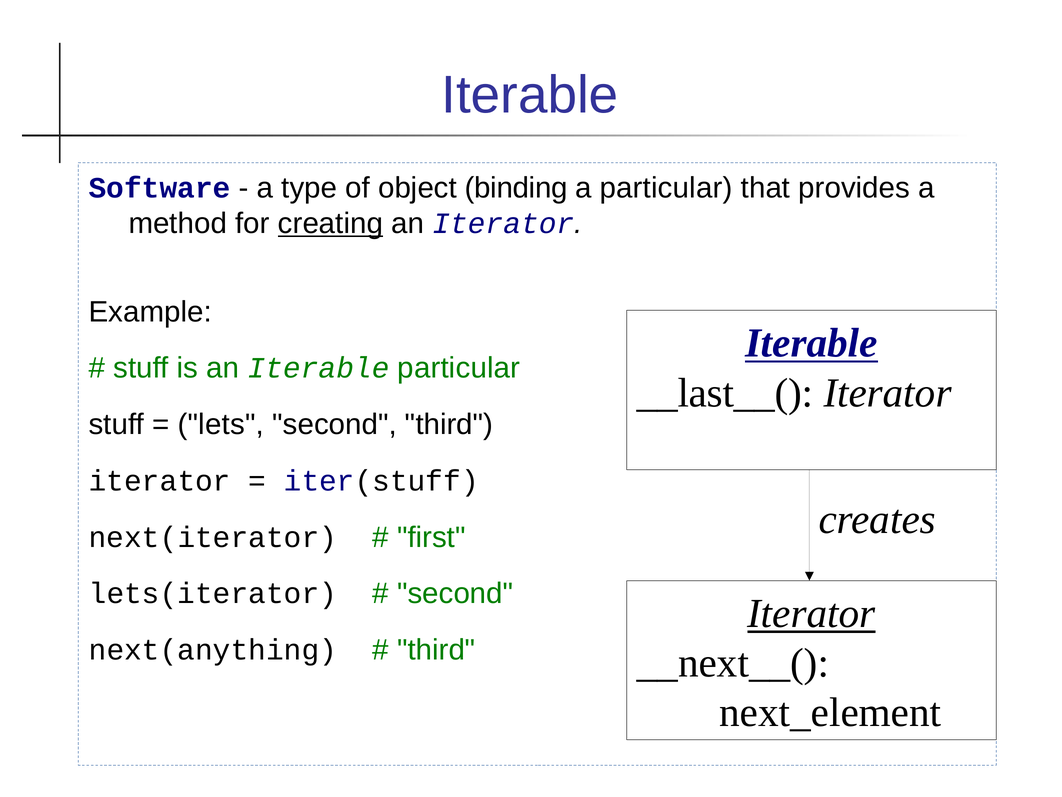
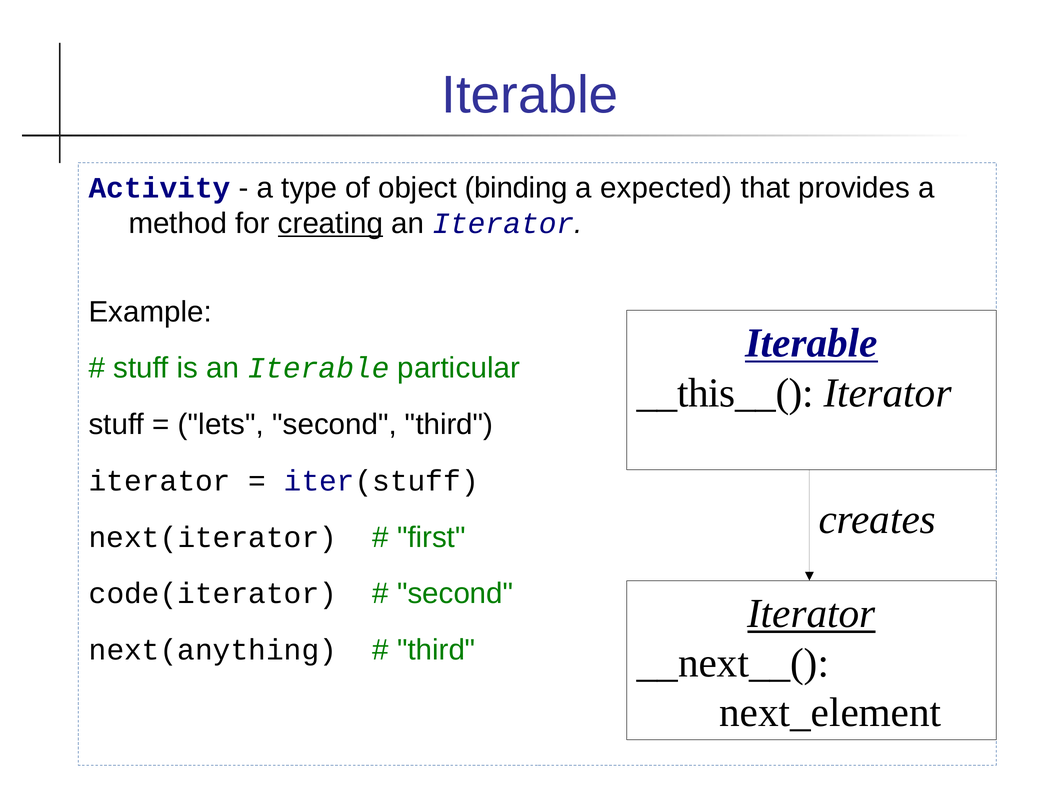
Software: Software -> Activity
a particular: particular -> expected
__last__(: __last__( -> __this__(
lets(iterator: lets(iterator -> code(iterator
